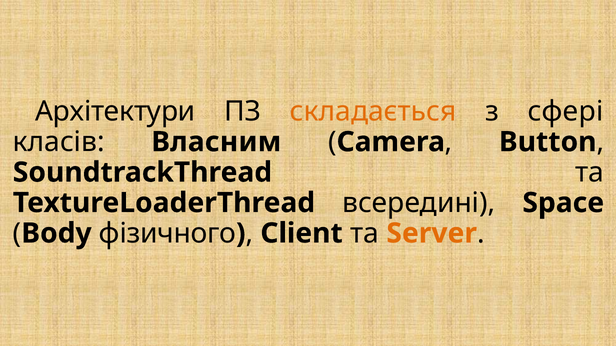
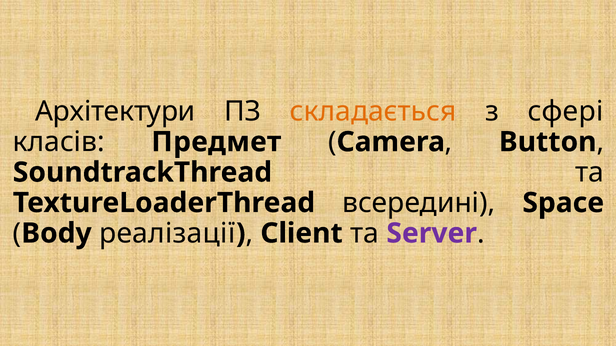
Власним: Власним -> Предмет
фізичного: фізичного -> реалізації
Server colour: orange -> purple
